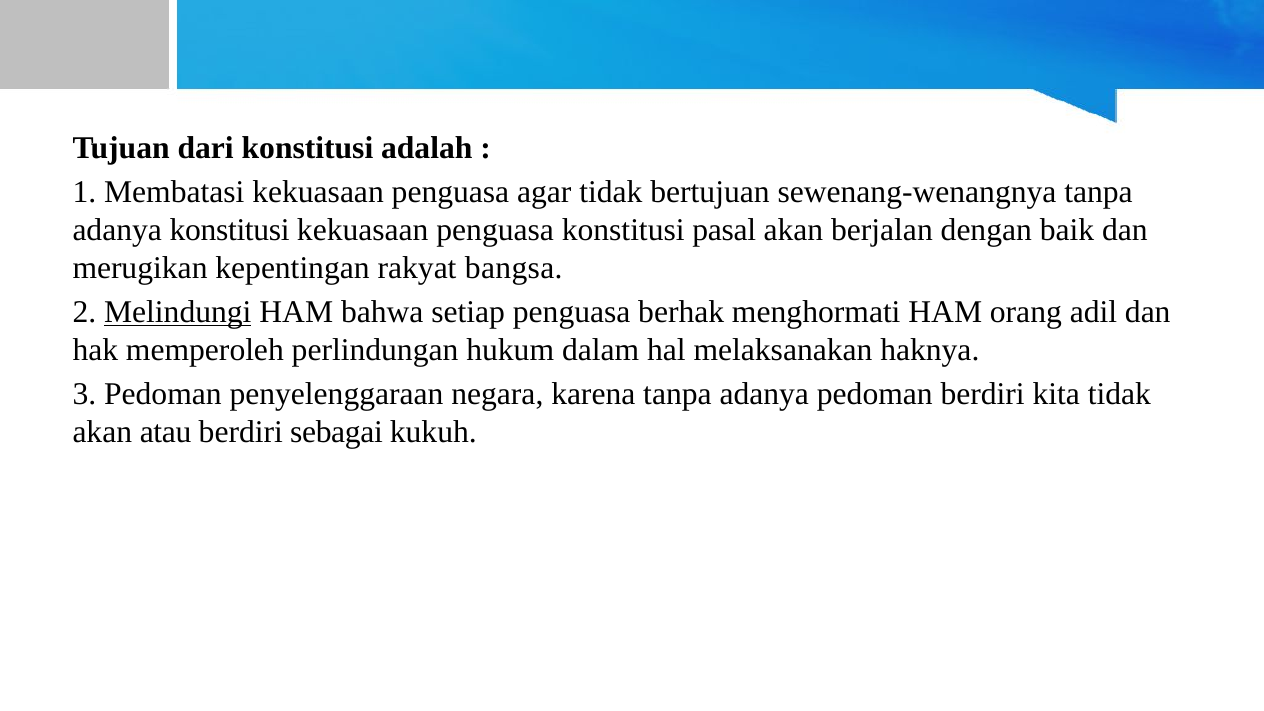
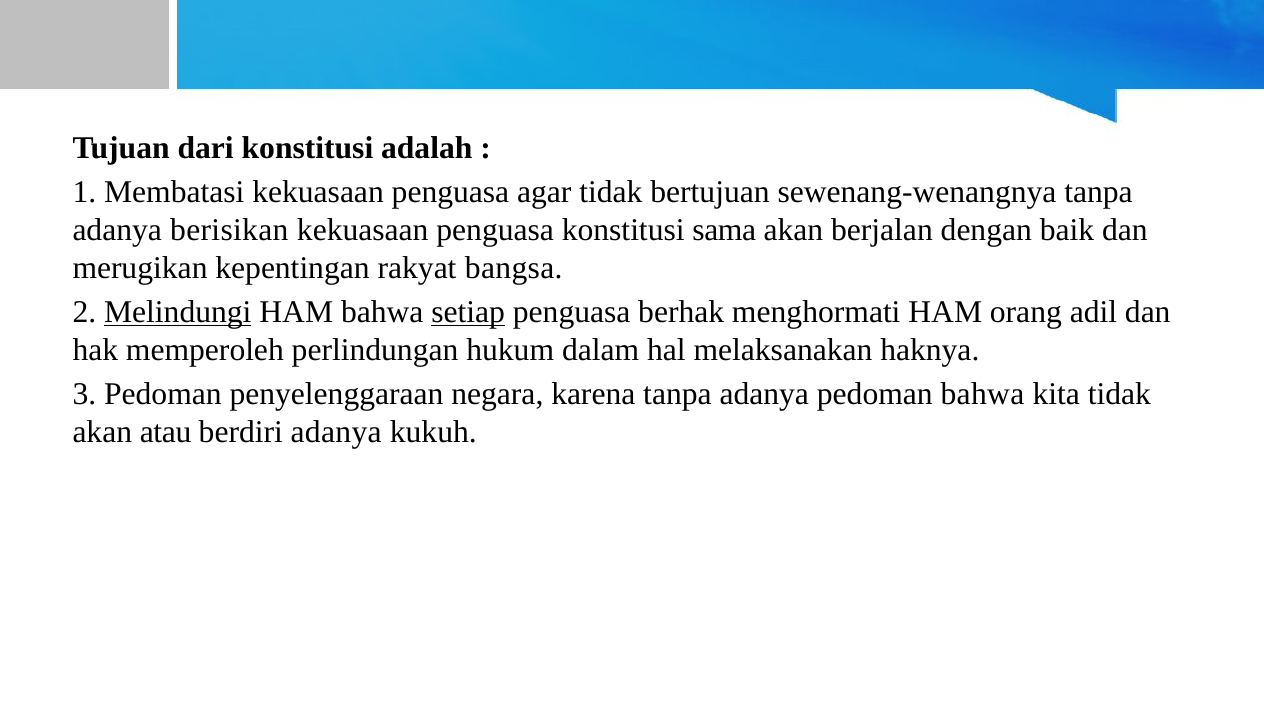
adanya konstitusi: konstitusi -> berisikan
pasal: pasal -> sama
setiap underline: none -> present
pedoman berdiri: berdiri -> bahwa
berdiri sebagai: sebagai -> adanya
